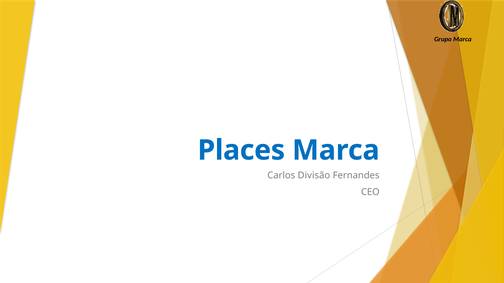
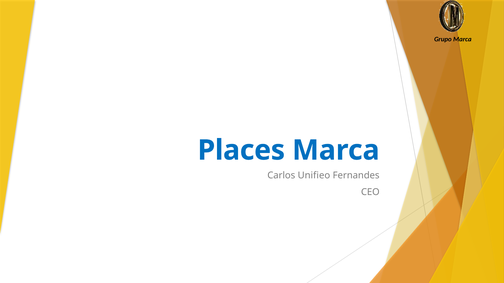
Divisão: Divisão -> Unifieo
